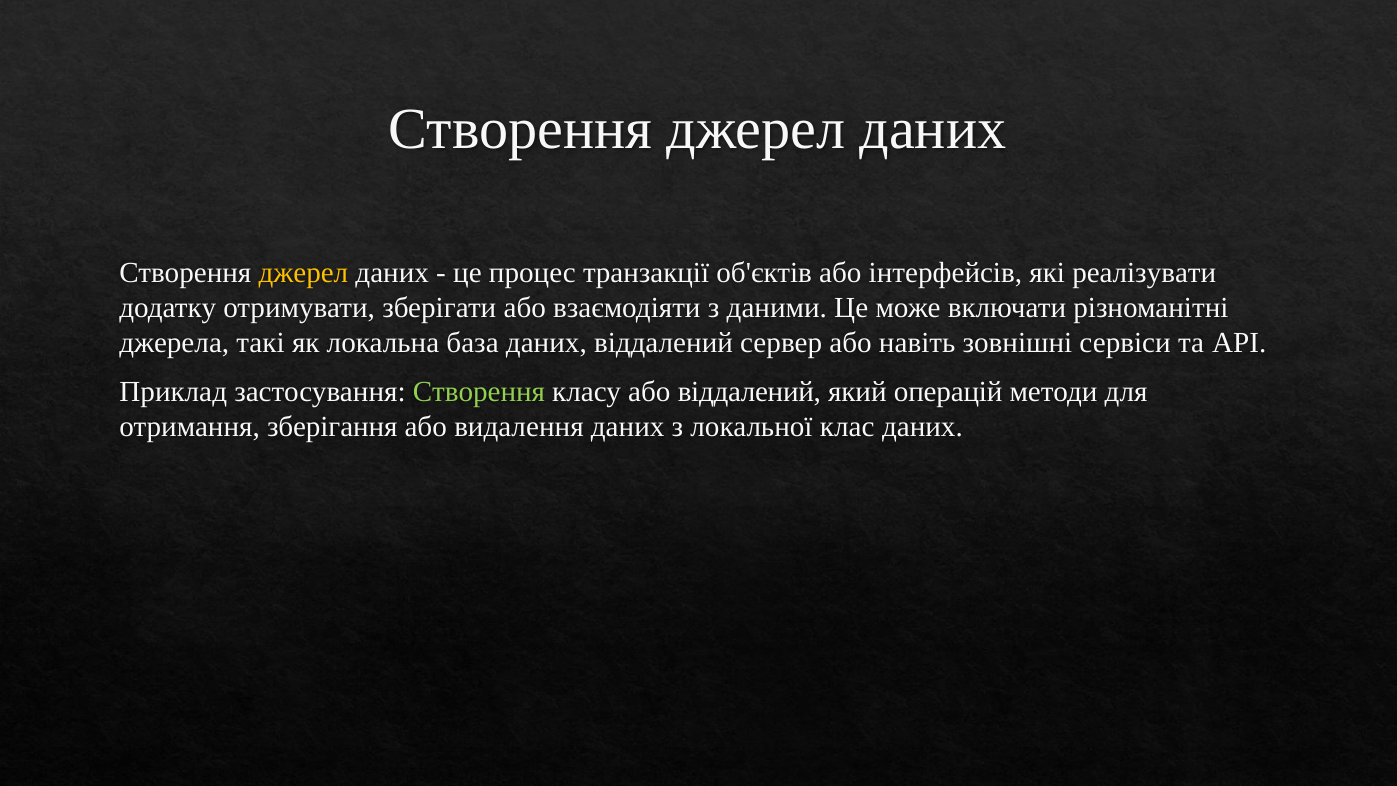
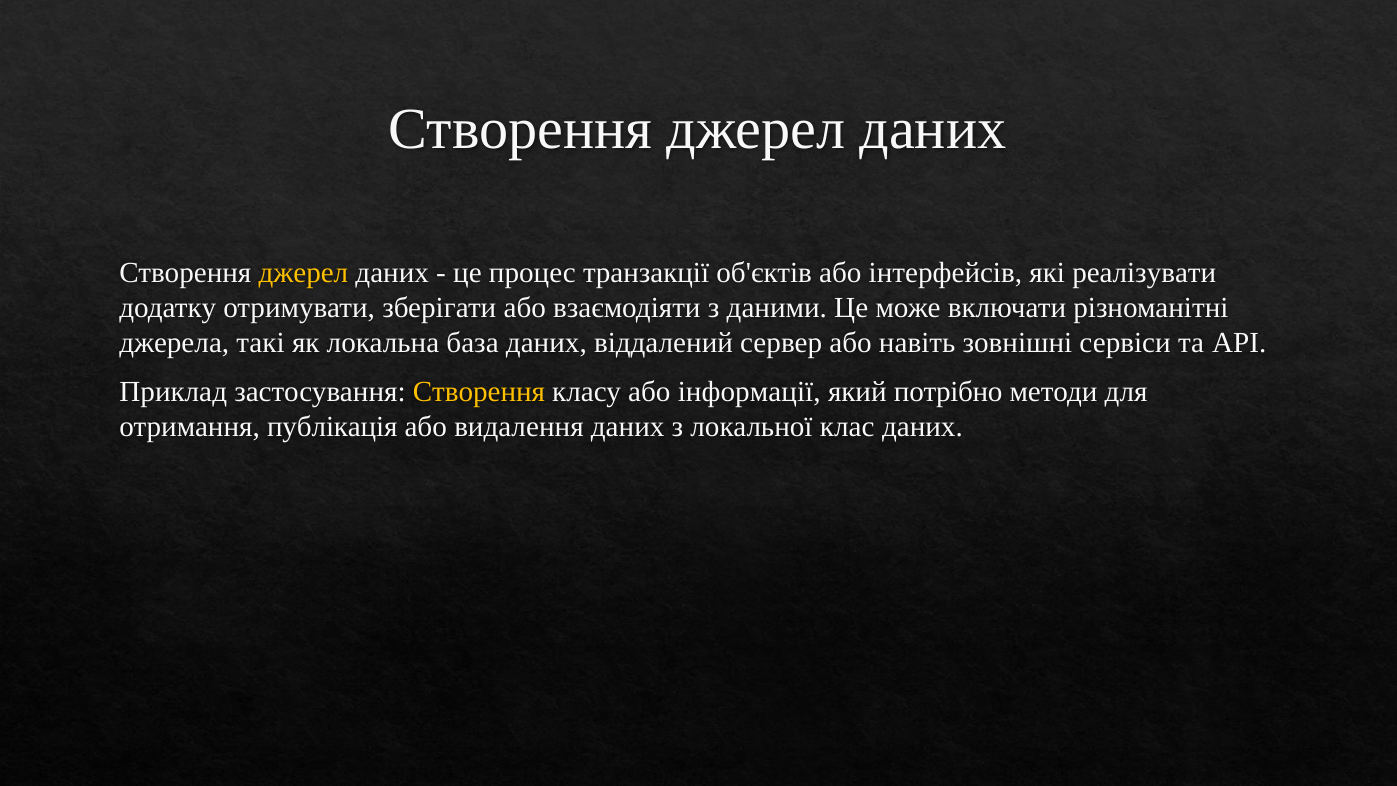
Створення at (479, 392) colour: light green -> yellow
або віддалений: віддалений -> інформації
операцій: операцій -> потрібно
зберігання: зберігання -> публікація
